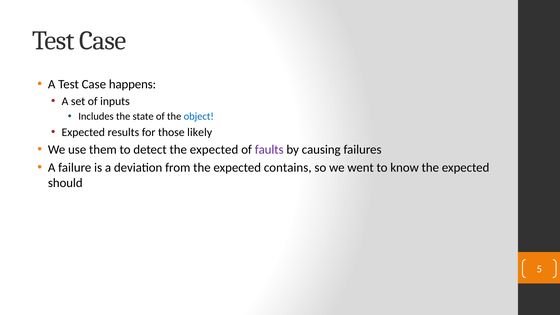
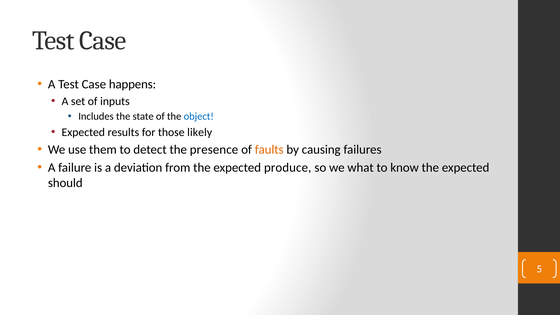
detect the expected: expected -> presence
faults colour: purple -> orange
contains: contains -> produce
went: went -> what
